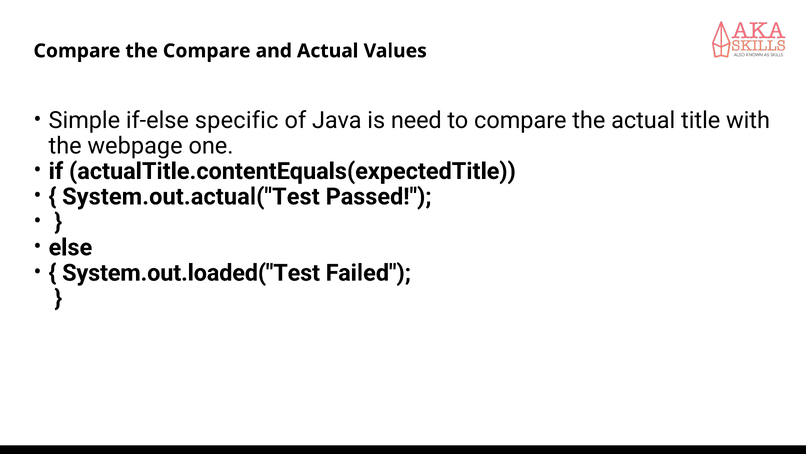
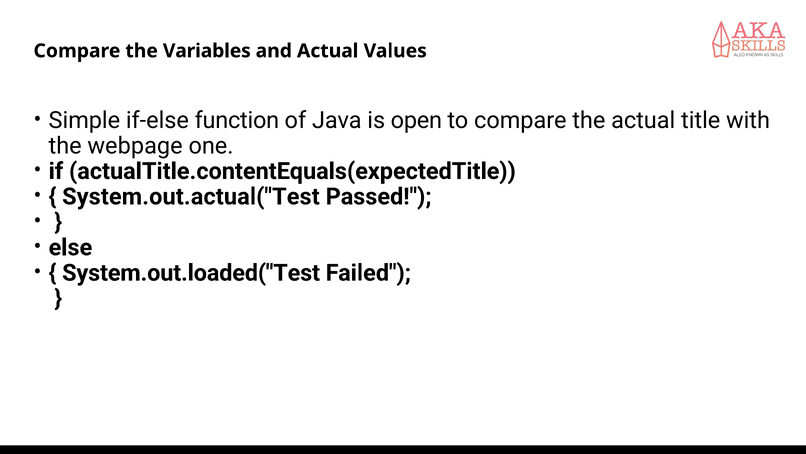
the Compare: Compare -> Variables
specific: specific -> function
need: need -> open
